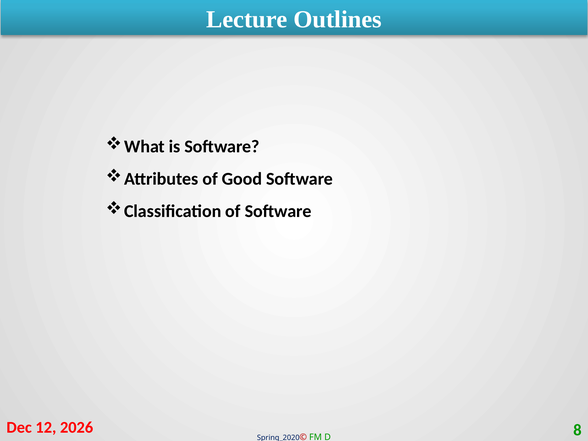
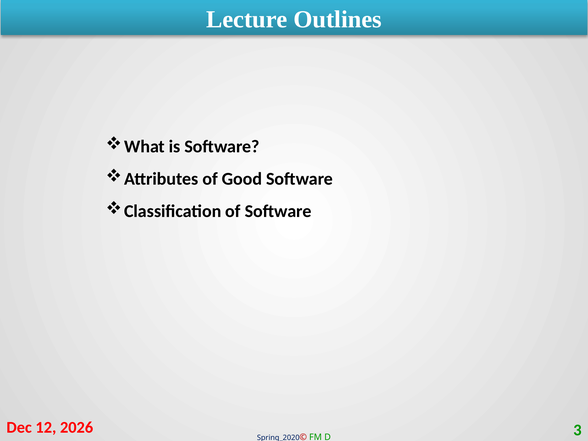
8: 8 -> 3
